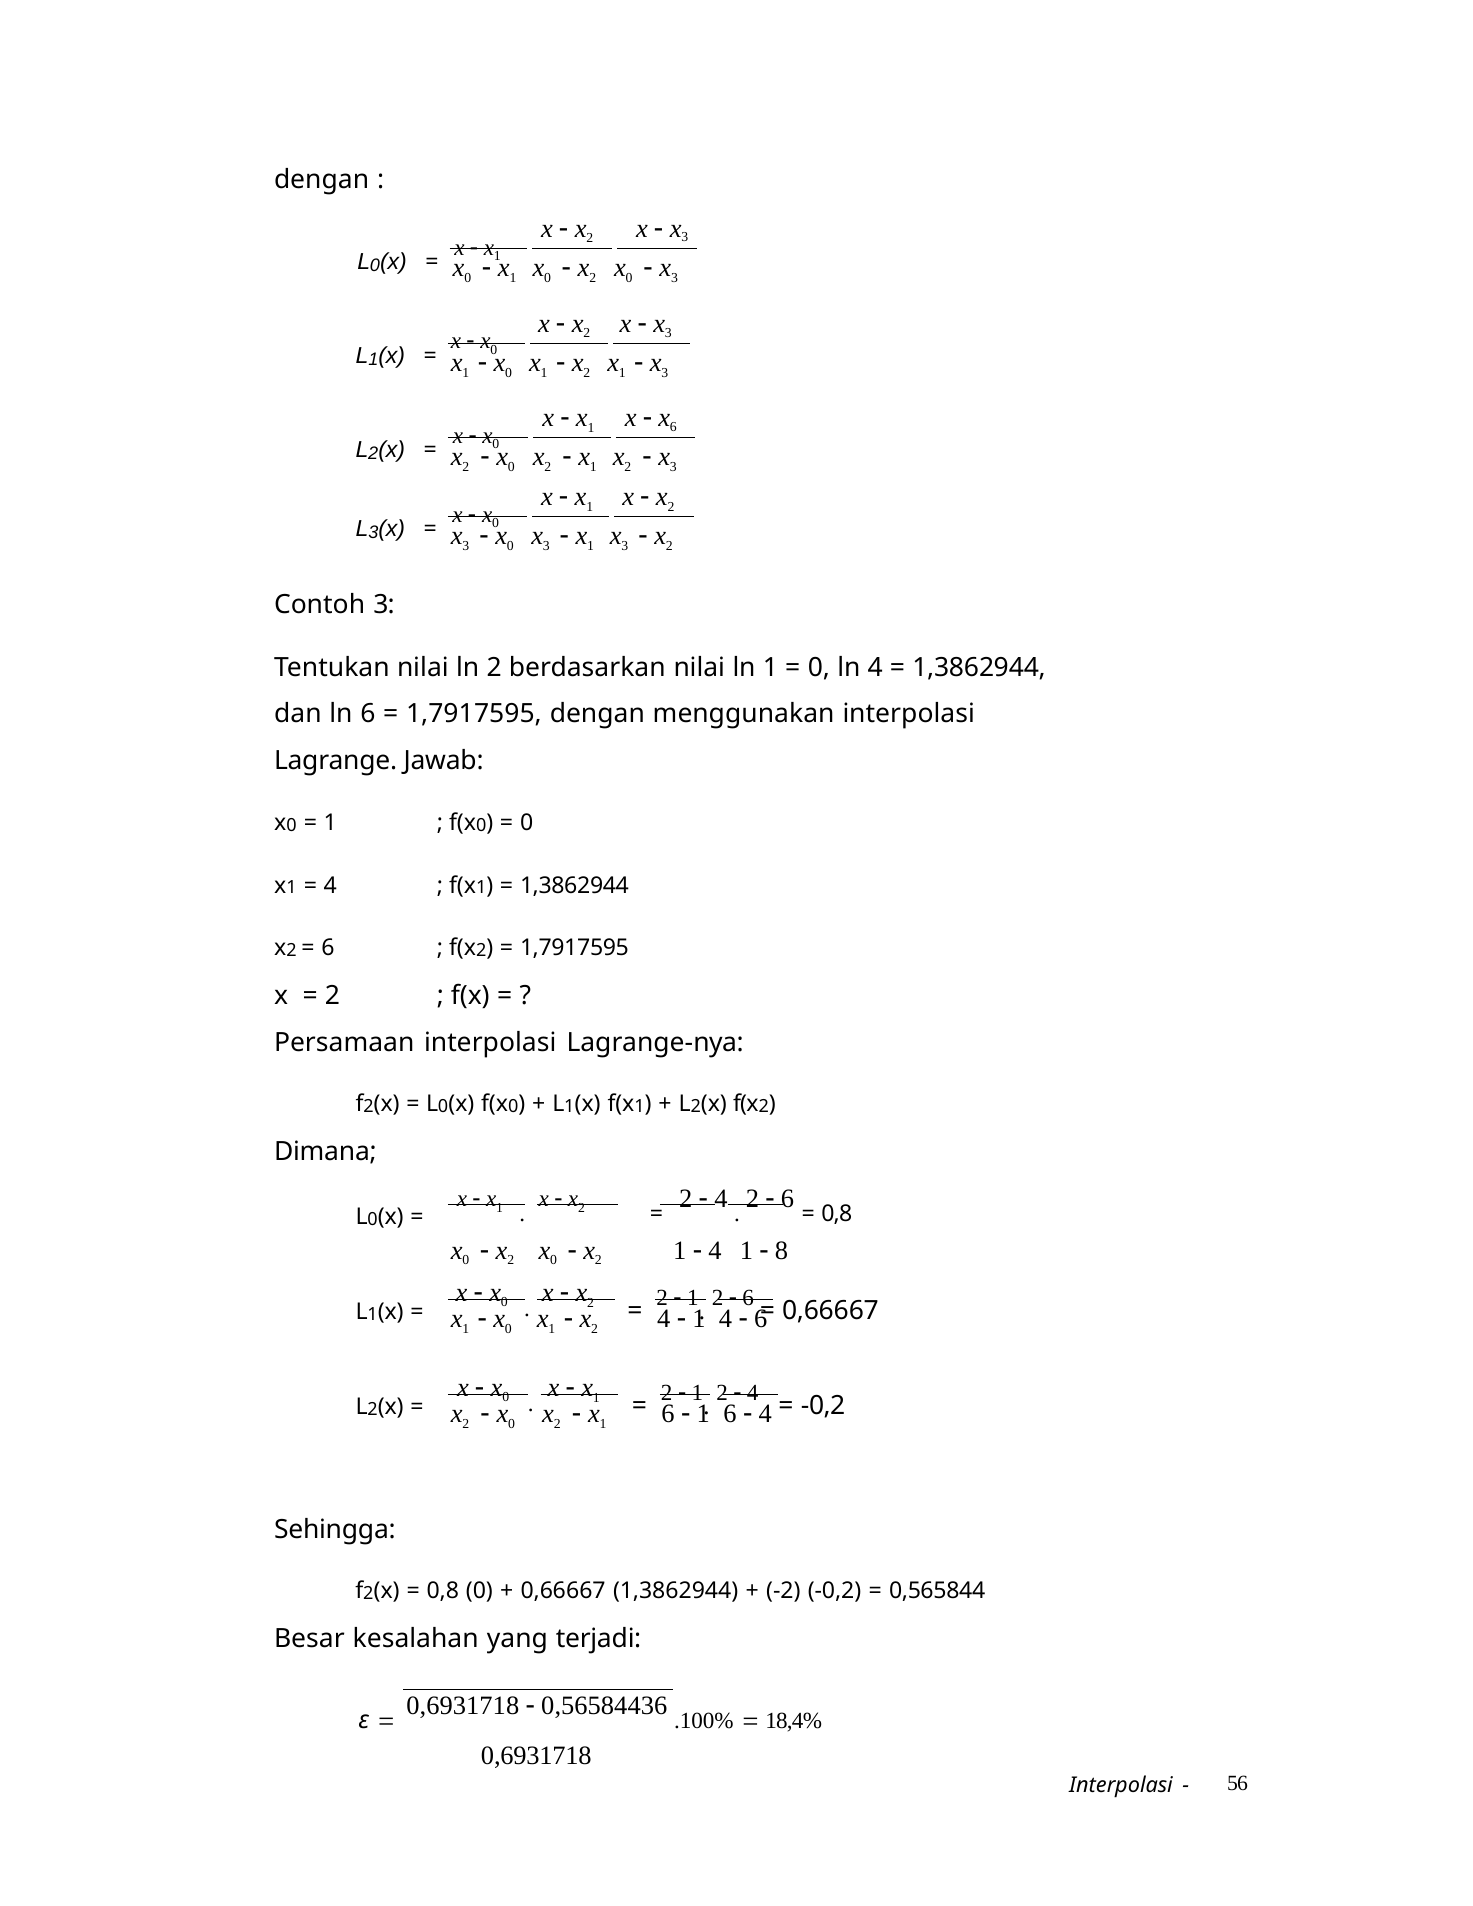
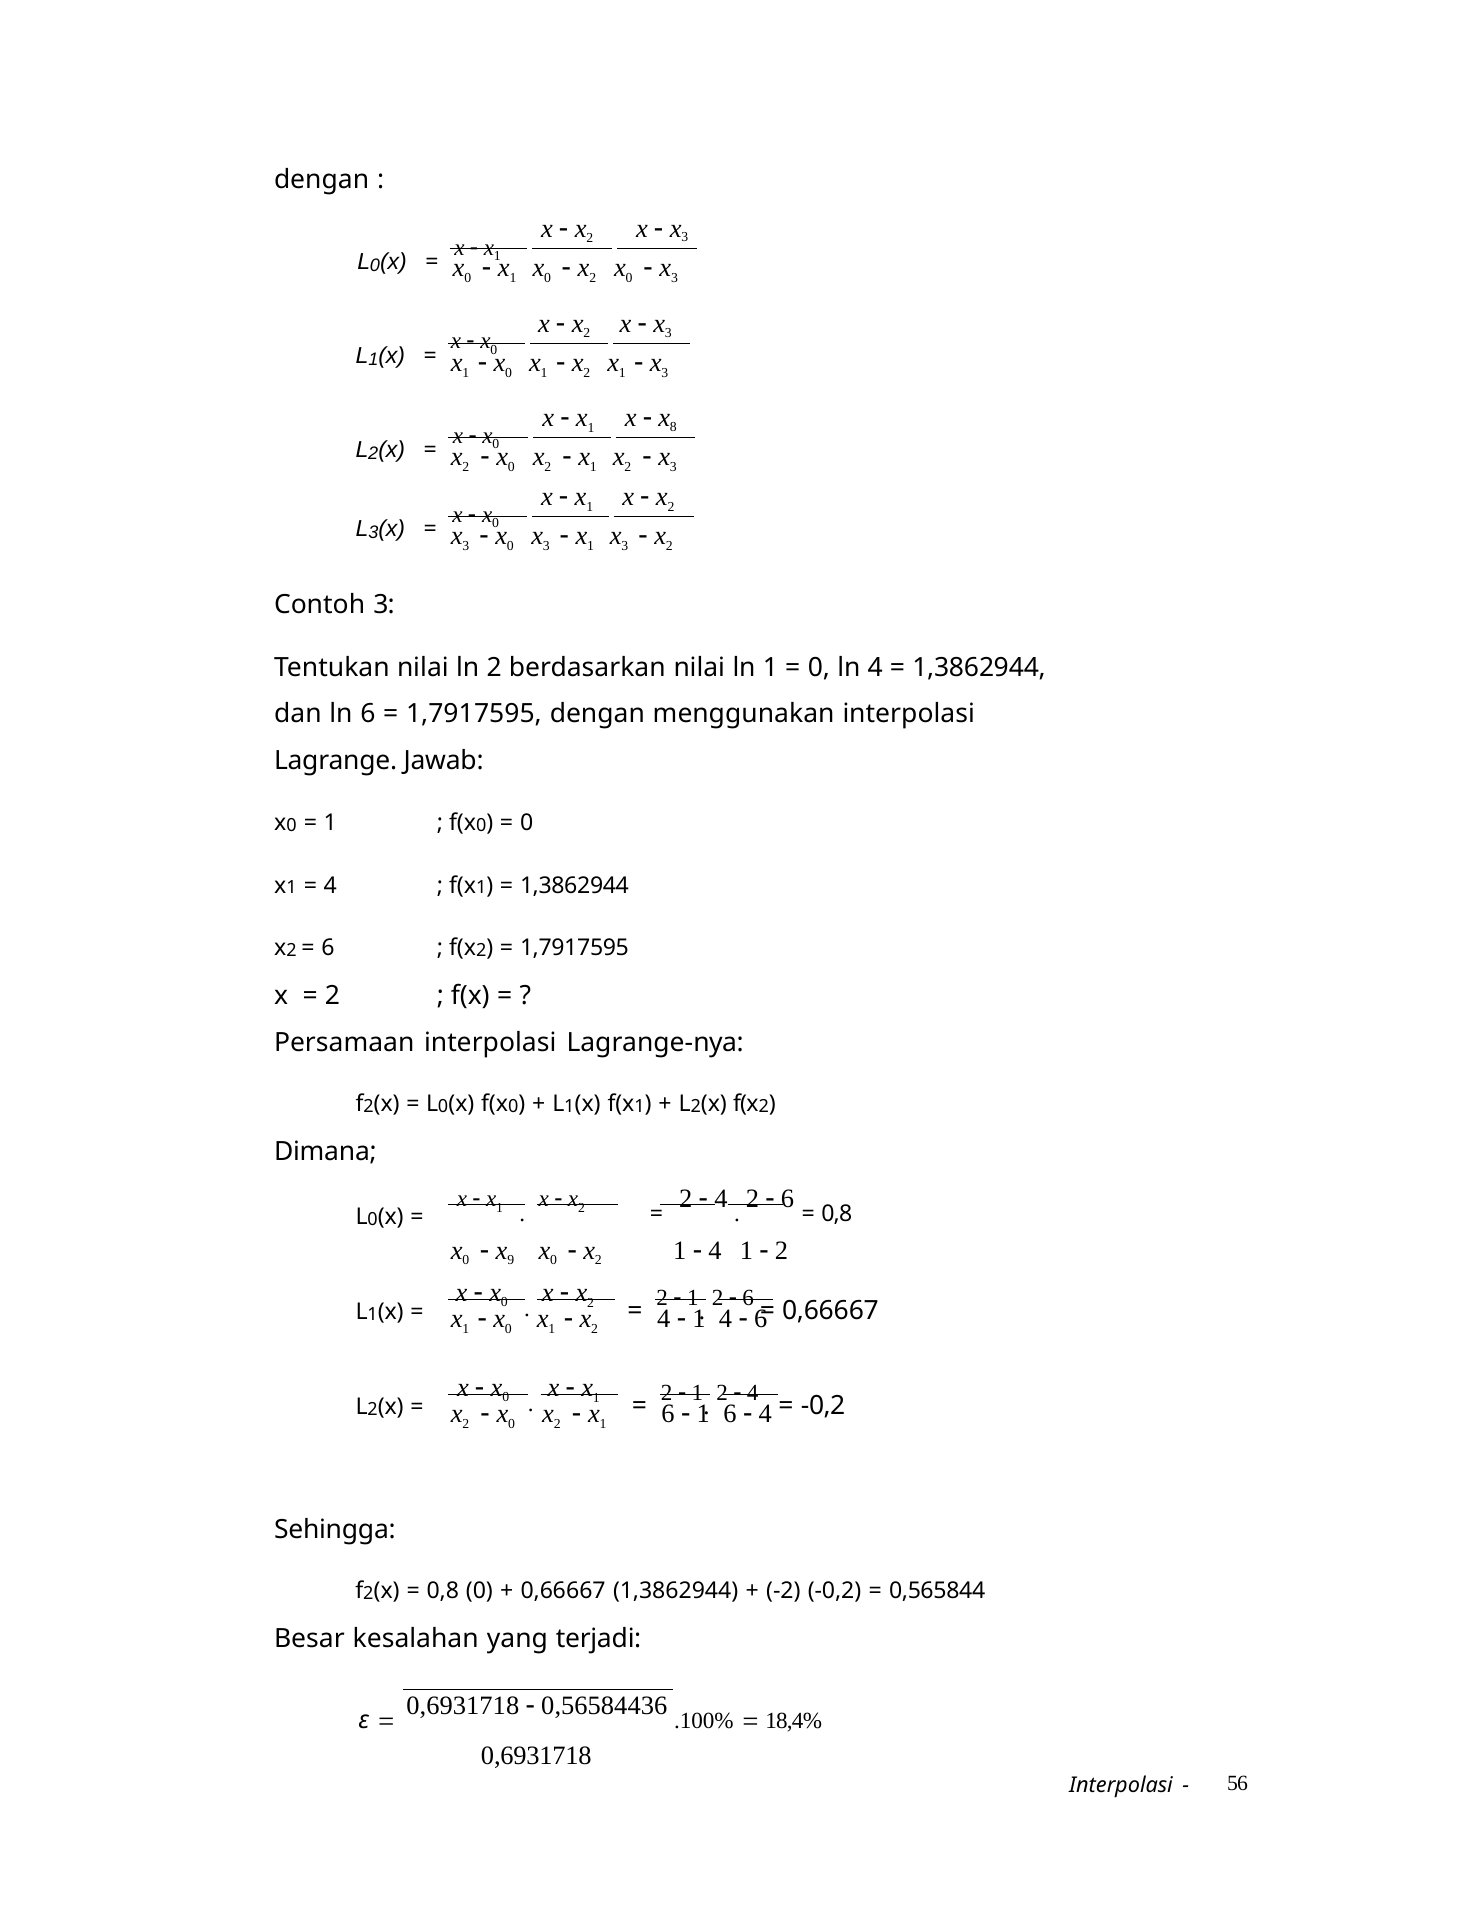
x 6: 6 -> 8
2 at (511, 1261): 2 -> 9
8 at (782, 1251): 8 -> 2
